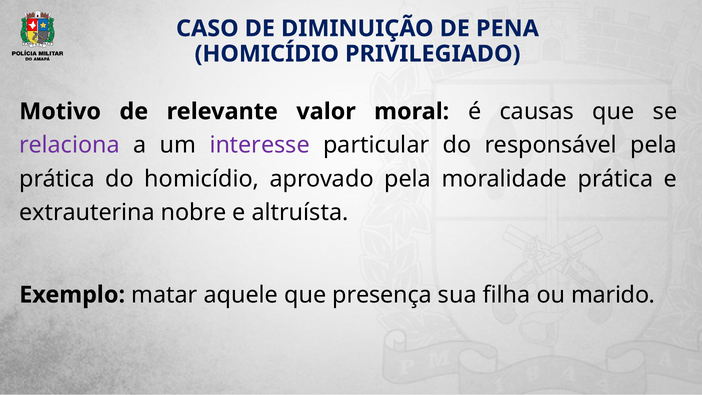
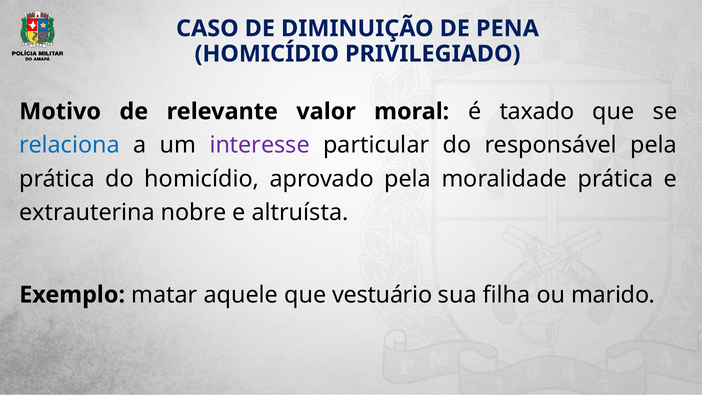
causas: causas -> taxado
relaciona colour: purple -> blue
presença: presença -> vestuário
